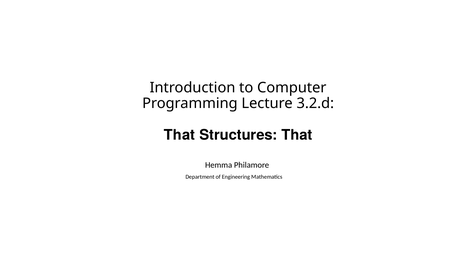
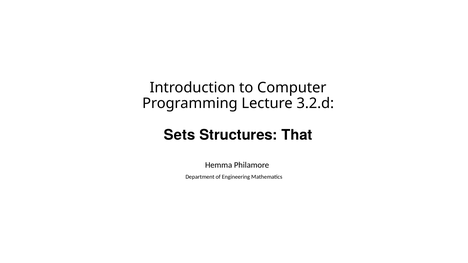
That at (180, 135): That -> Sets
